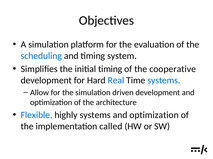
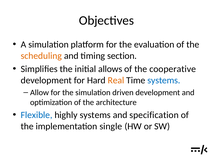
scheduling colour: blue -> orange
system: system -> section
initial timing: timing -> allows
Real colour: blue -> orange
optimization at (154, 115): optimization -> specification
called: called -> single
